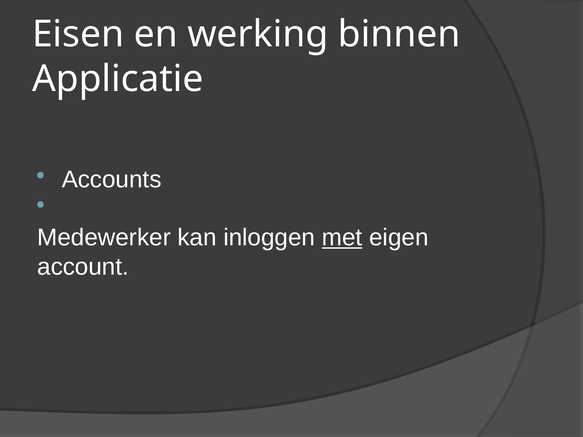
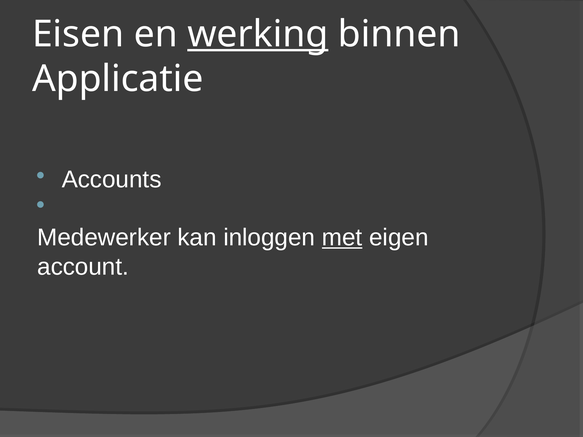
werking underline: none -> present
